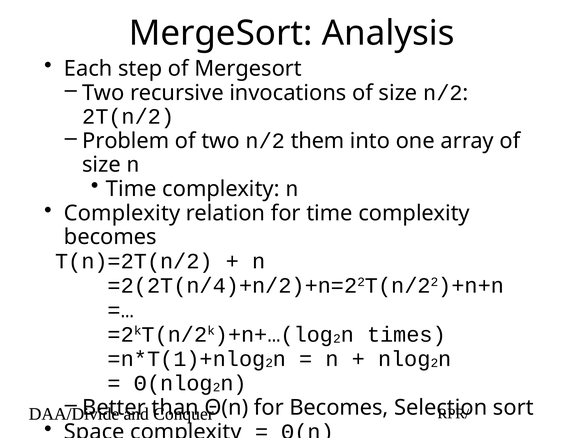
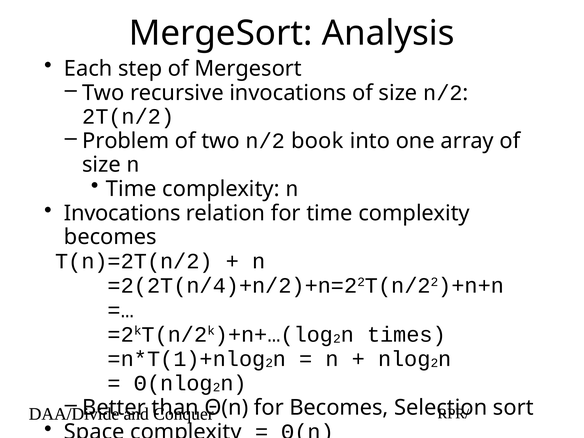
them: them -> book
Complexity at (122, 213): Complexity -> Invocations
